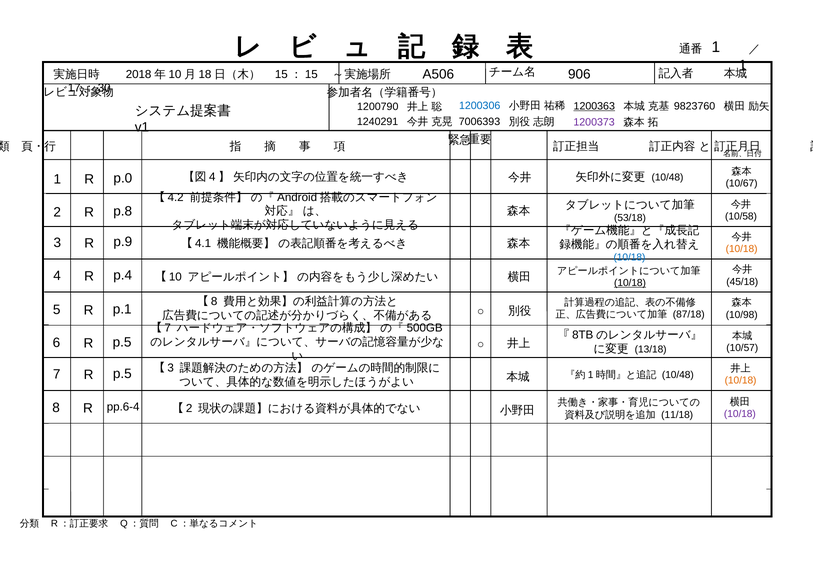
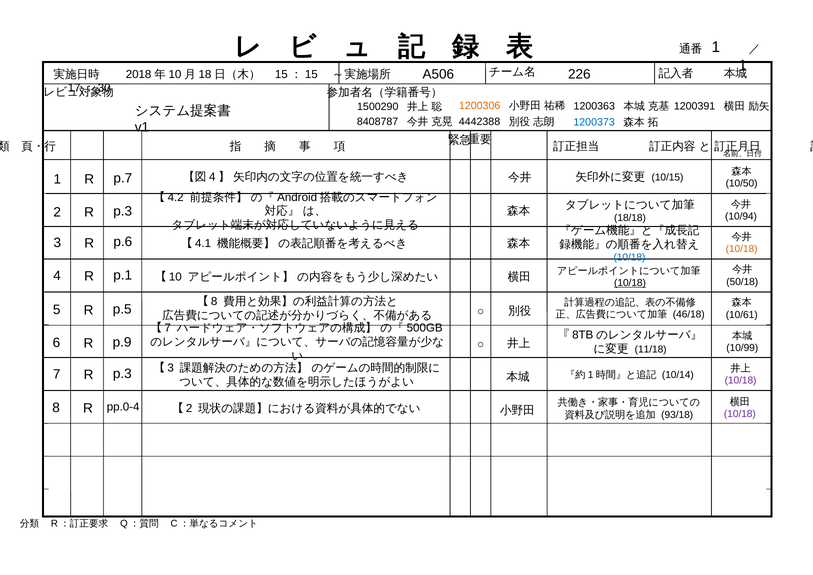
906: 906 -> 226
1200306 colour: blue -> orange
1200363 underline: present -> none
9823760: 9823760 -> 1200391
1200790: 1200790 -> 1500290
1240291: 1240291 -> 8408787
7006393: 7006393 -> 4442388
1200373 colour: purple -> blue
10/48 at (667, 177): 10/48 -> 10/15
p.0: p.0 -> p.7
10/67: 10/67 -> 10/50
2 R p.8: p.8 -> p.3
10/58: 10/58 -> 10/94
53/18: 53/18 -> 18/18
p.9: p.9 -> p.6
p.4: p.4 -> p.1
45/18: 45/18 -> 50/18
p.1: p.1 -> p.5
10/98: 10/98 -> 10/61
87/18: 87/18 -> 46/18
6 R p.5: p.5 -> p.9
10/57: 10/57 -> 10/99
13/18: 13/18 -> 11/18
7 R p.5: p.5 -> p.3
10/48 at (678, 375): 10/48 -> 10/14
10/18 at (741, 381) colour: orange -> purple
pp.6-4: pp.6-4 -> pp.0-4
11/18: 11/18 -> 93/18
